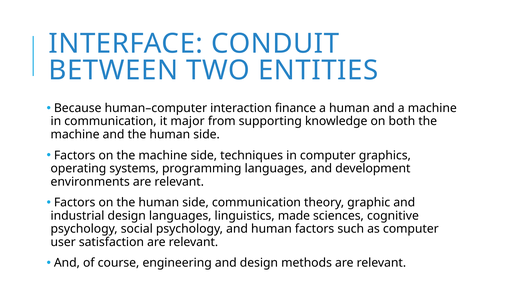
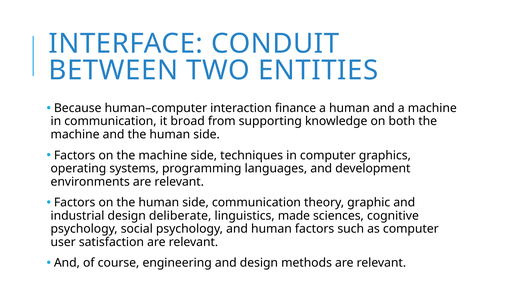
major: major -> broad
design languages: languages -> deliberate
